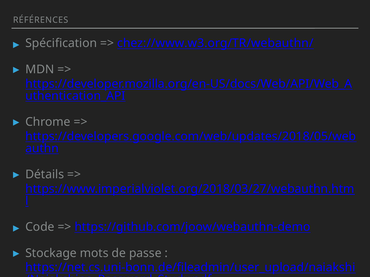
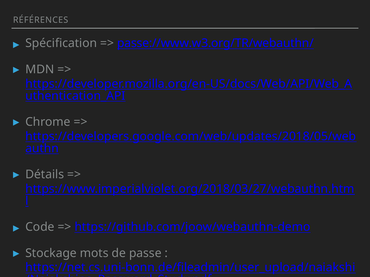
chez://www.w3.org/TR/webauthn/: chez://www.w3.org/TR/webauthn/ -> passe://www.w3.org/TR/webauthn/
